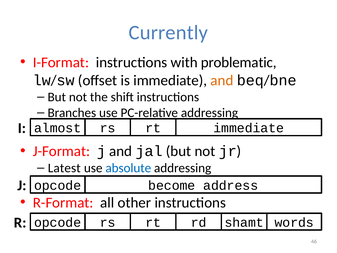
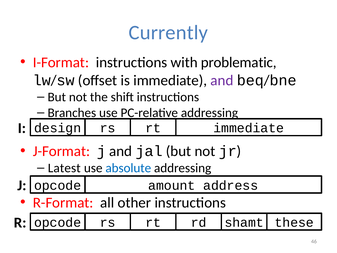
and at (222, 80) colour: orange -> purple
almost: almost -> design
become: become -> amount
words: words -> these
